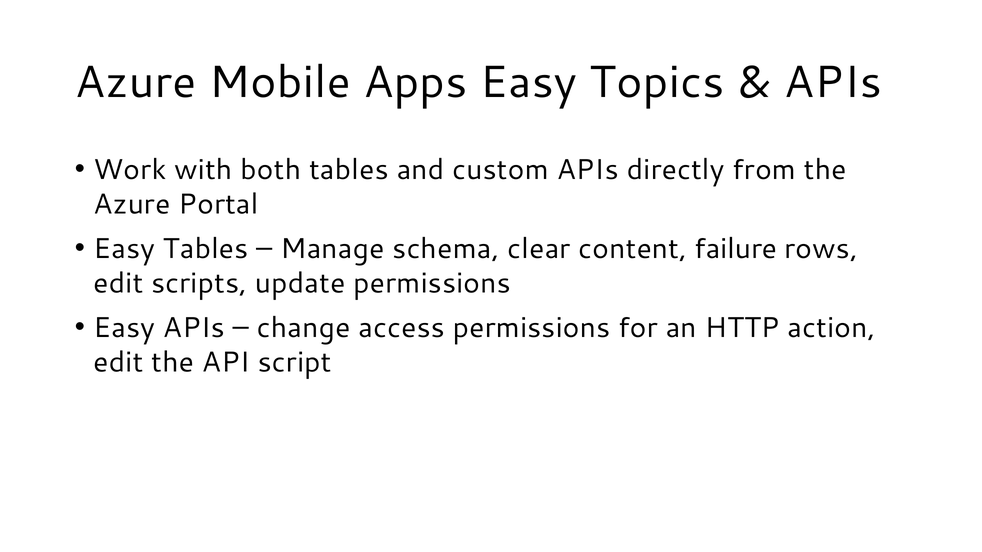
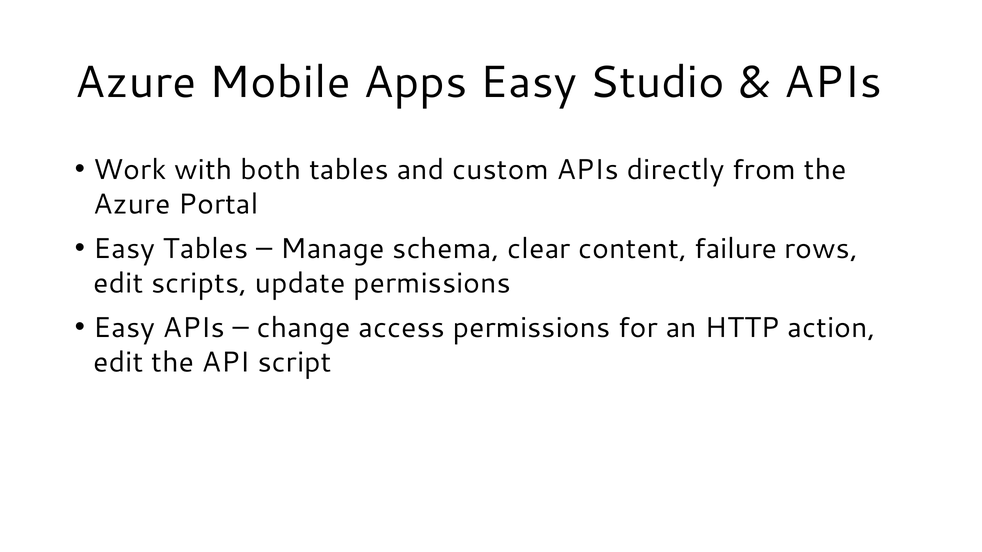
Topics: Topics -> Studio
